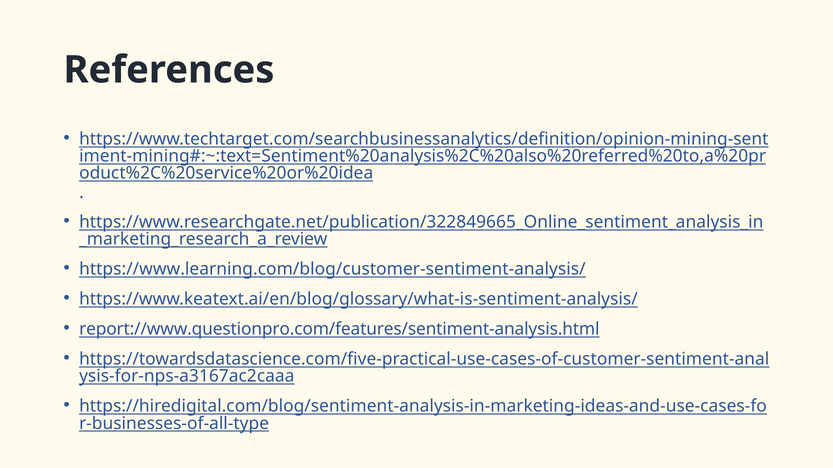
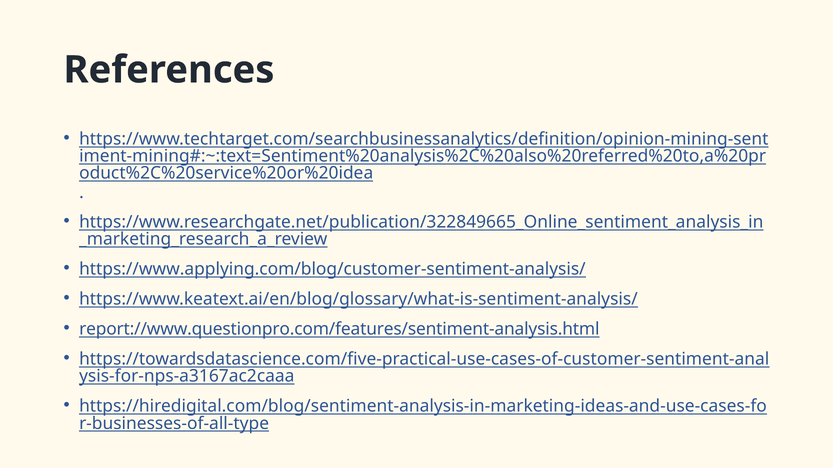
https://www.learning.com/blog/customer-sentiment-analysis/: https://www.learning.com/blog/customer-sentiment-analysis/ -> https://www.applying.com/blog/customer-sentiment-analysis/
